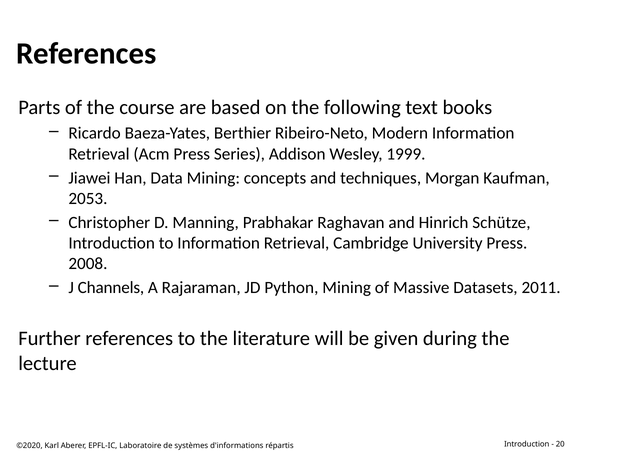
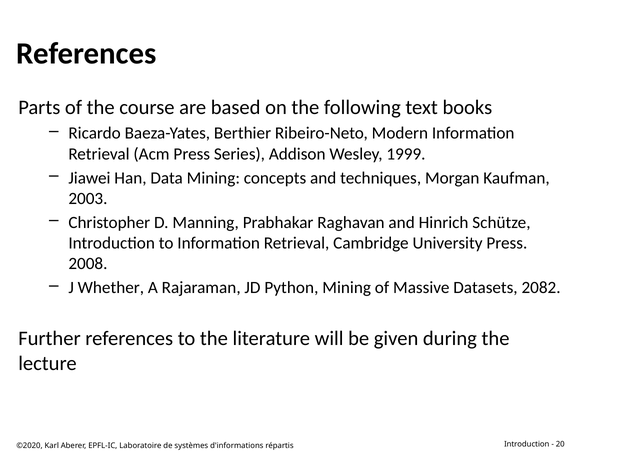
2053: 2053 -> 2003
Channels: Channels -> Whether
2011: 2011 -> 2082
